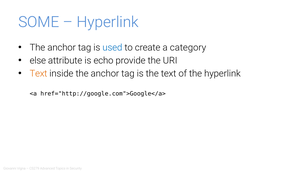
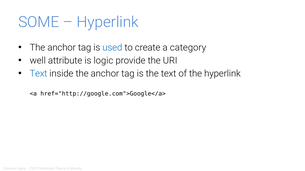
else: else -> well
echo: echo -> logic
Text at (38, 74) colour: orange -> blue
